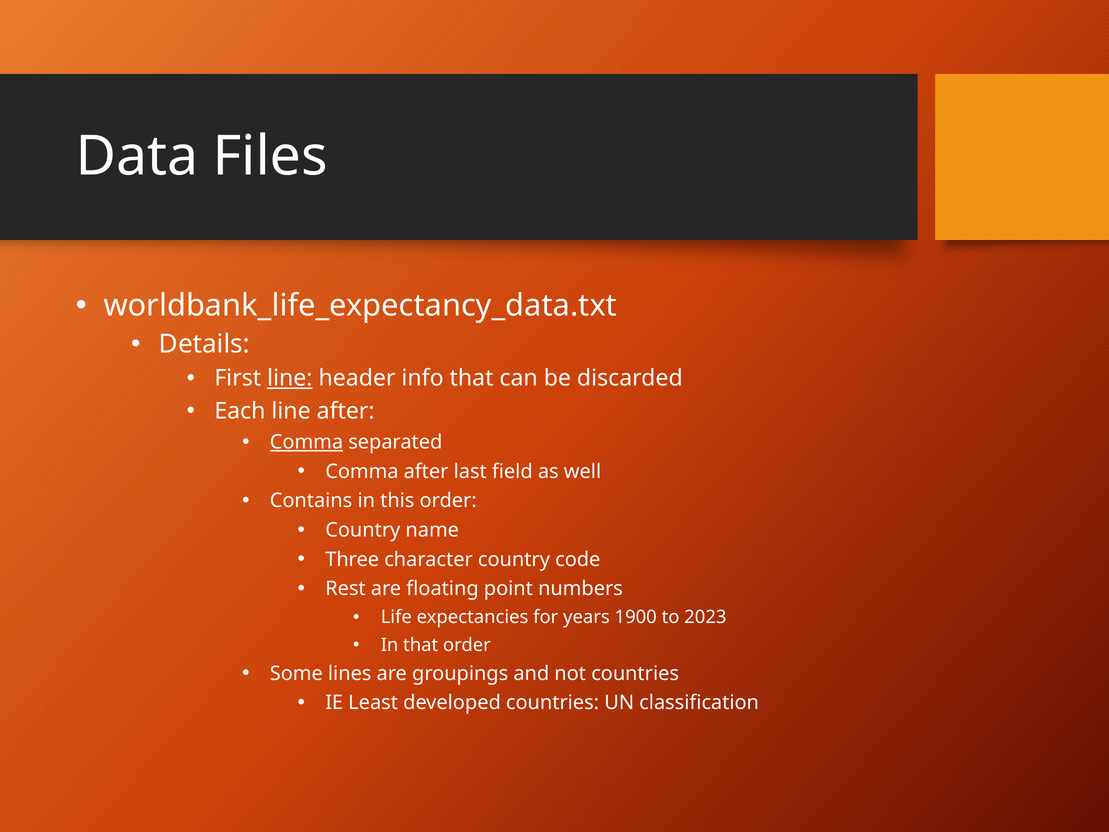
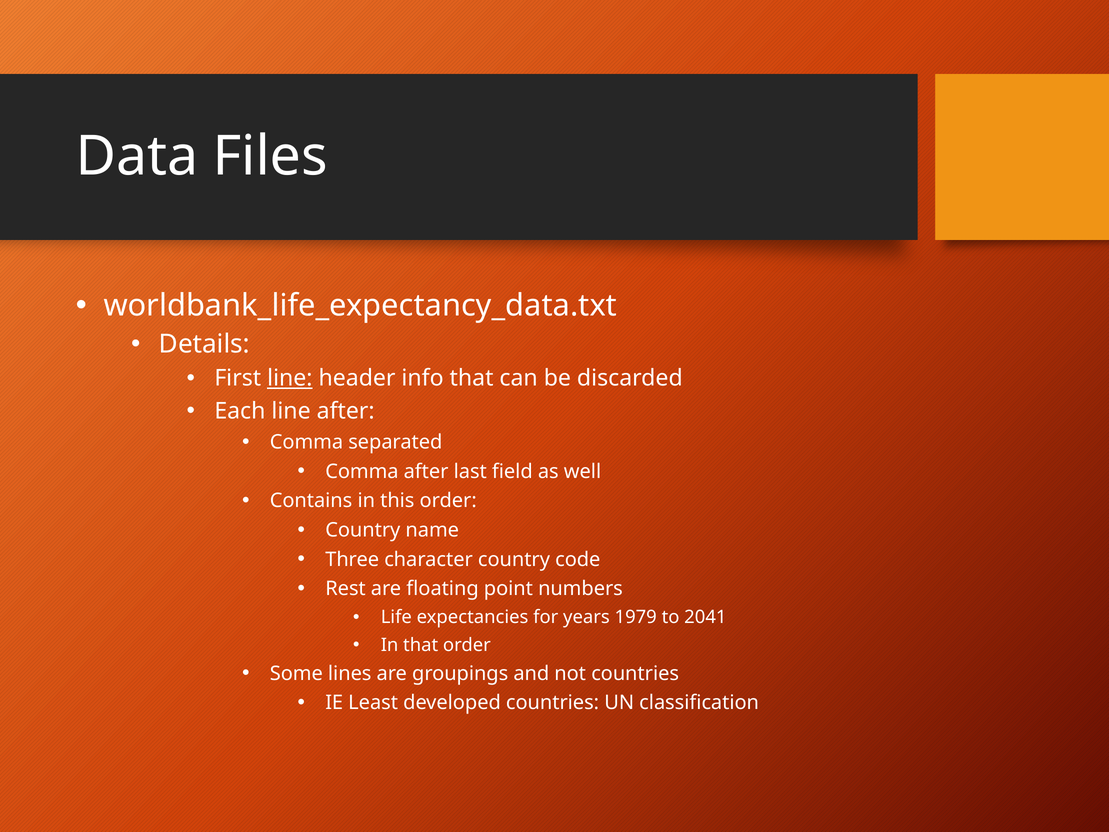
Comma at (307, 442) underline: present -> none
1900: 1900 -> 1979
2023: 2023 -> 2041
